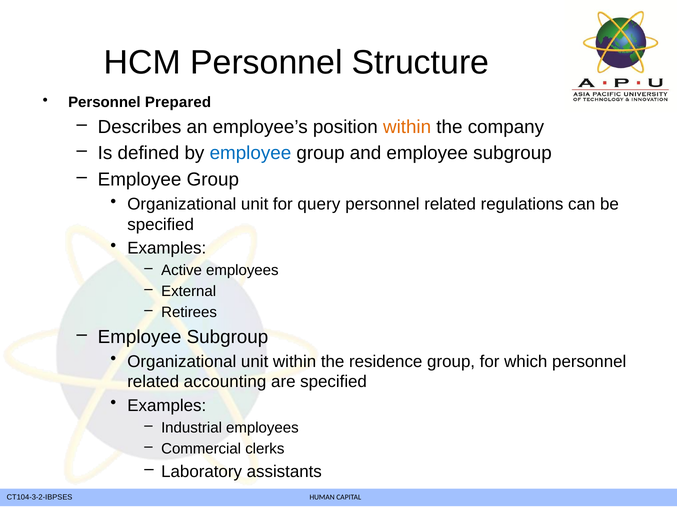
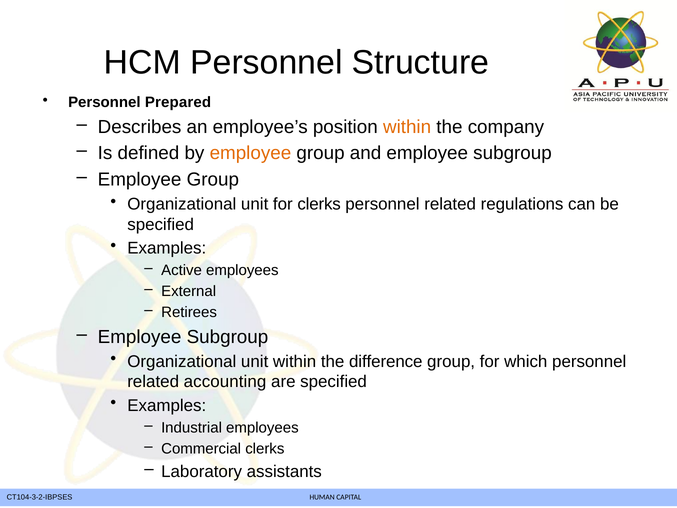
employee at (250, 153) colour: blue -> orange
for query: query -> clerks
residence: residence -> difference
